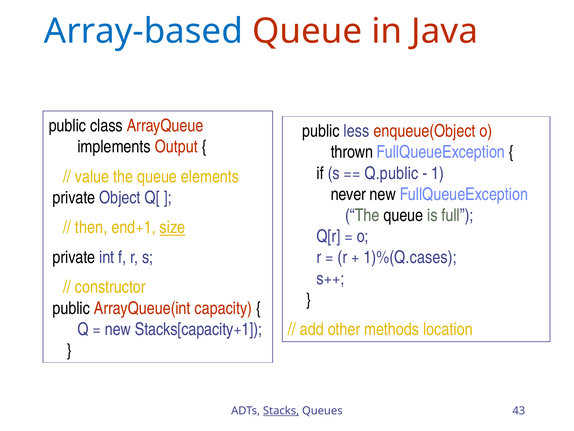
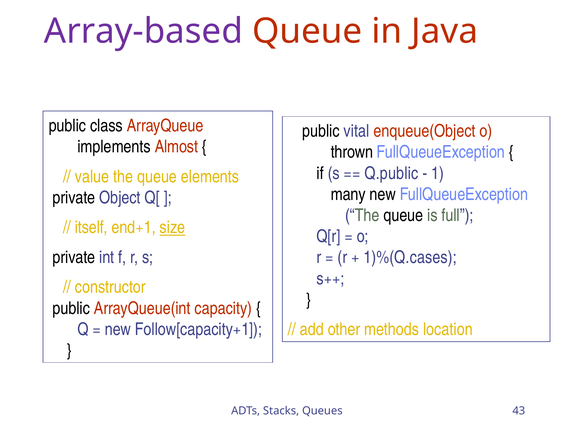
Array-based colour: blue -> purple
less: less -> vital
Output: Output -> Almost
never: never -> many
then: then -> itself
Stacks[capacity+1: Stacks[capacity+1 -> Follow[capacity+1
Stacks underline: present -> none
